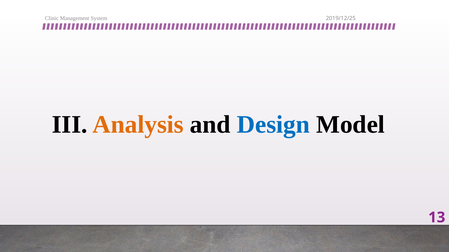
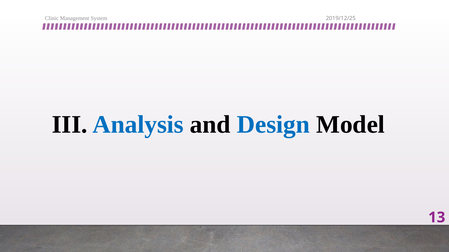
Analysis colour: orange -> blue
